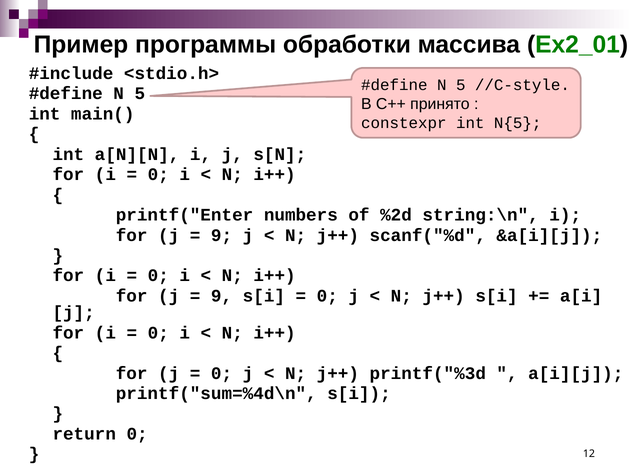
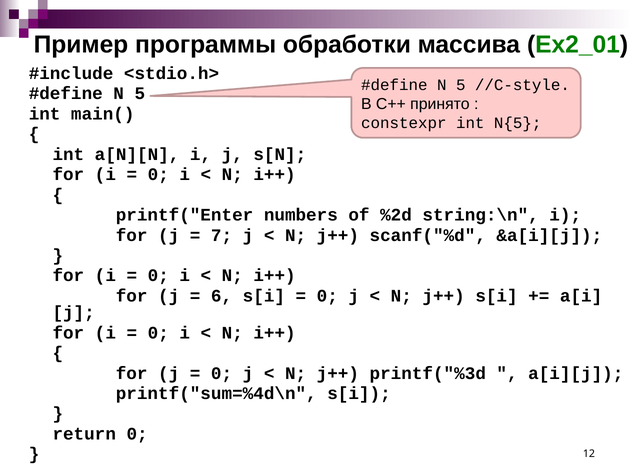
9 at (222, 235): 9 -> 7
9 at (222, 296): 9 -> 6
